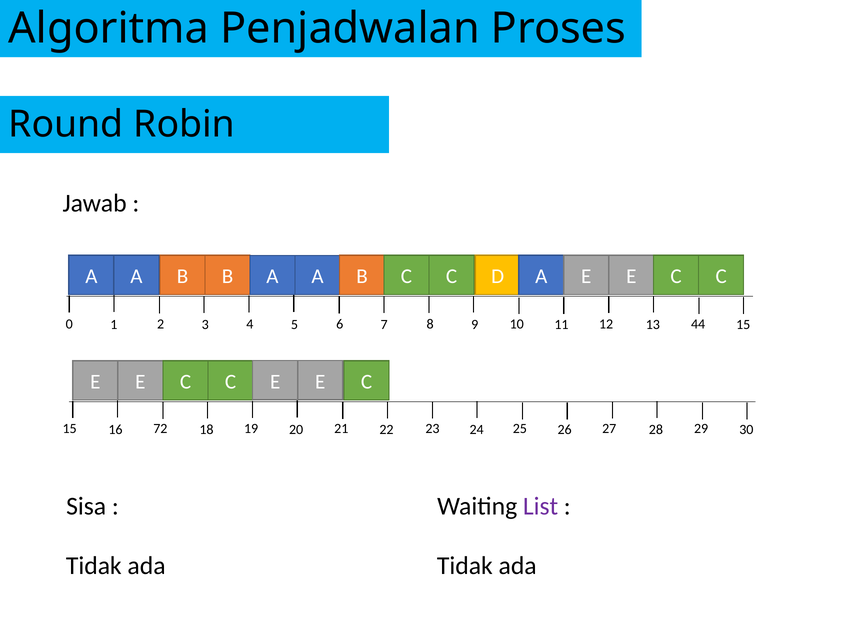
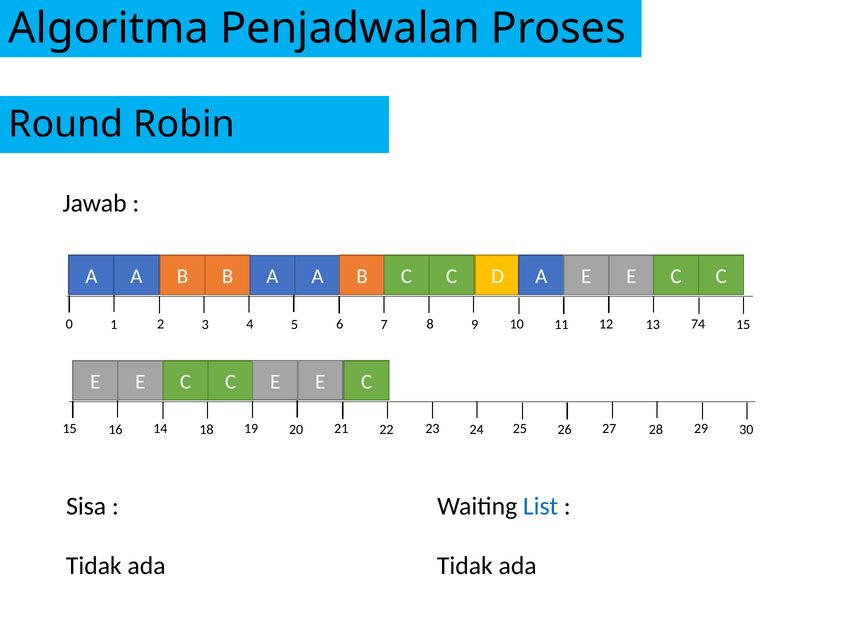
44: 44 -> 74
72: 72 -> 14
List colour: purple -> blue
